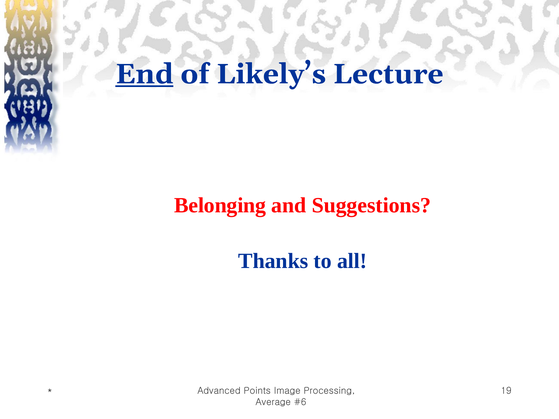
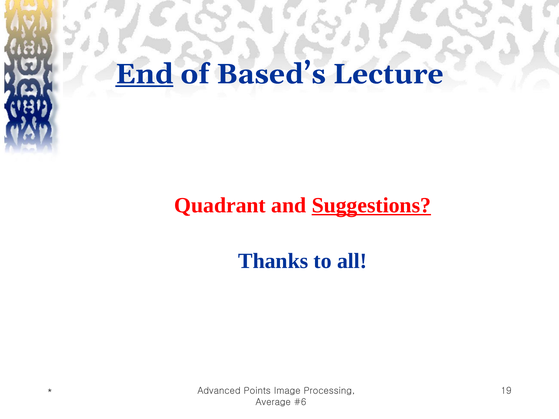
Likely’s: Likely’s -> Based’s
Belonging: Belonging -> Quadrant
Suggestions underline: none -> present
